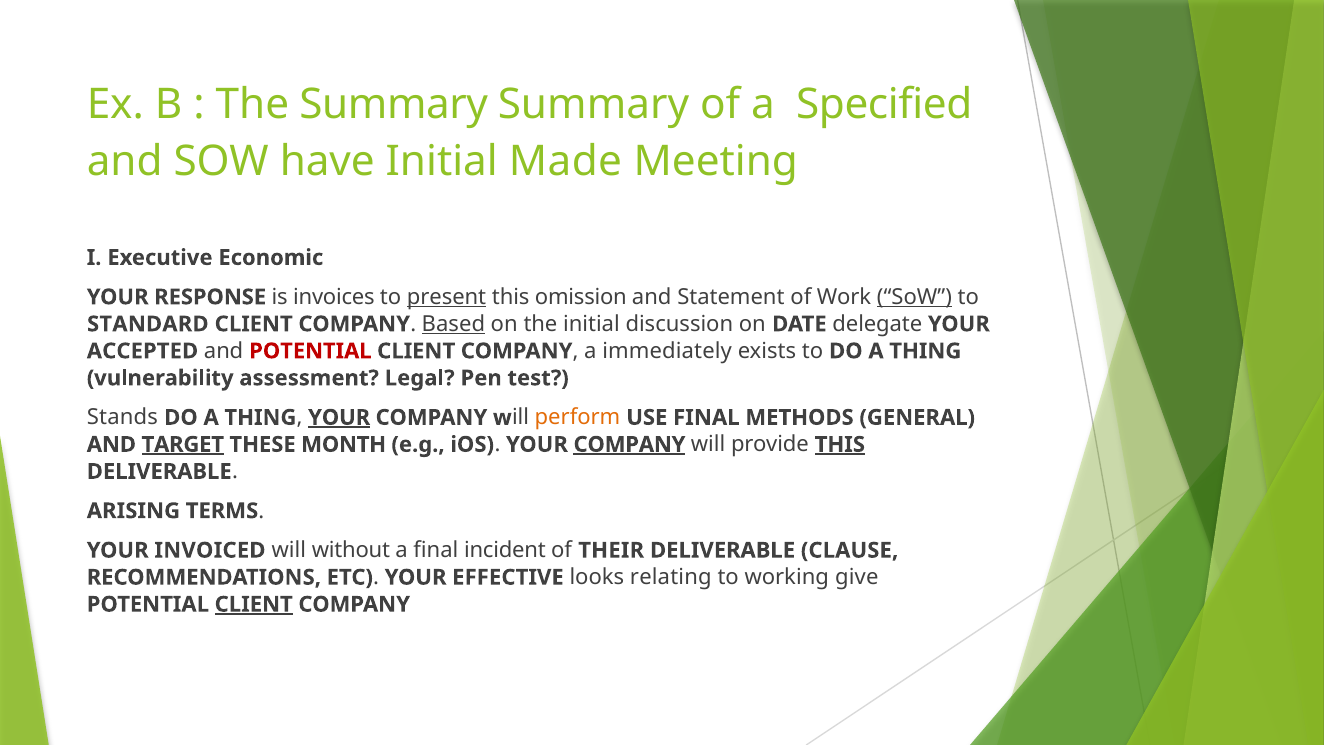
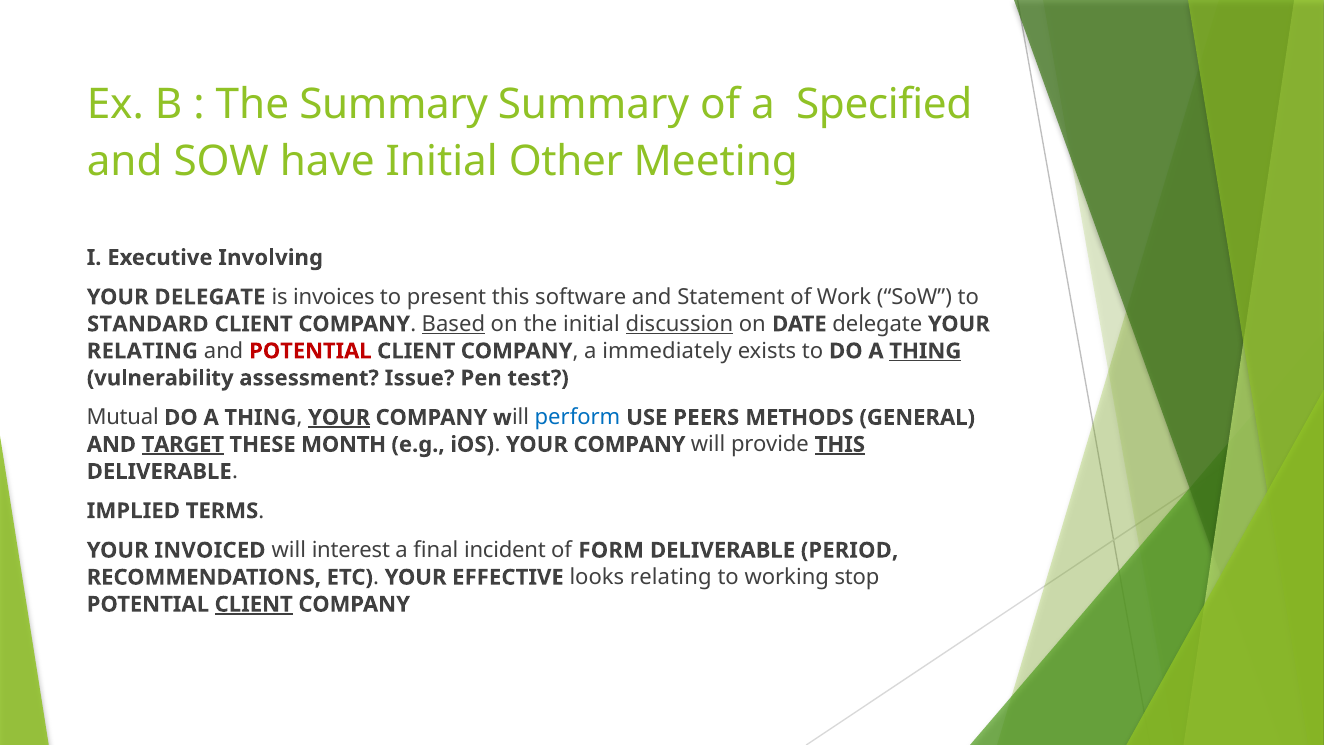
Made: Made -> Other
Economic: Economic -> Involving
YOUR RESPONSE: RESPONSE -> DELEGATE
present underline: present -> none
omission: omission -> software
SoW at (914, 297) underline: present -> none
discussion underline: none -> present
ACCEPTED at (142, 351): ACCEPTED -> RELATING
THING at (925, 351) underline: none -> present
Legal: Legal -> Issue
Stands: Stands -> Mutual
perform colour: orange -> blue
USE FINAL: FINAL -> PEERS
COMPANY at (629, 444) underline: present -> none
ARISING: ARISING -> IMPLIED
without: without -> interest
THEIR: THEIR -> FORM
CLAUSE: CLAUSE -> PERIOD
give: give -> stop
